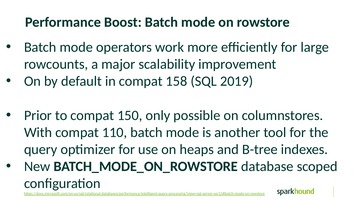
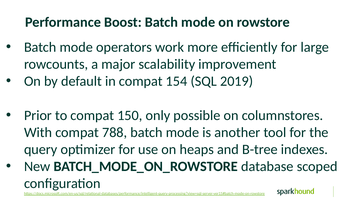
158: 158 -> 154
110: 110 -> 788
